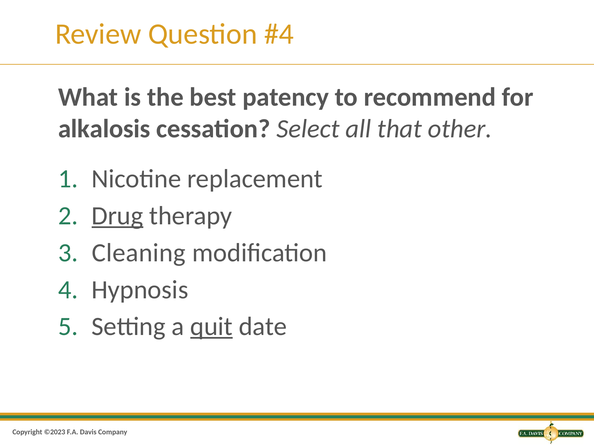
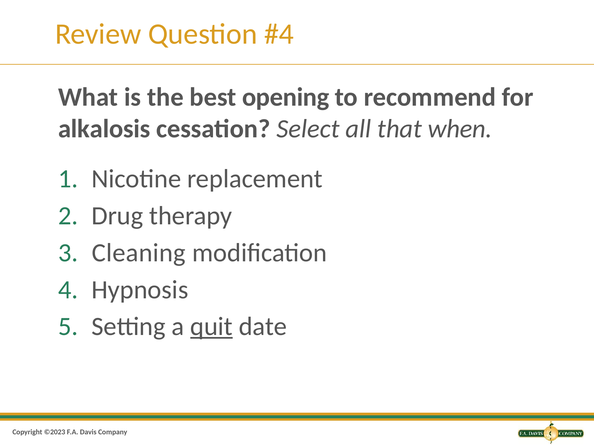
patency: patency -> opening
other: other -> when
Drug underline: present -> none
